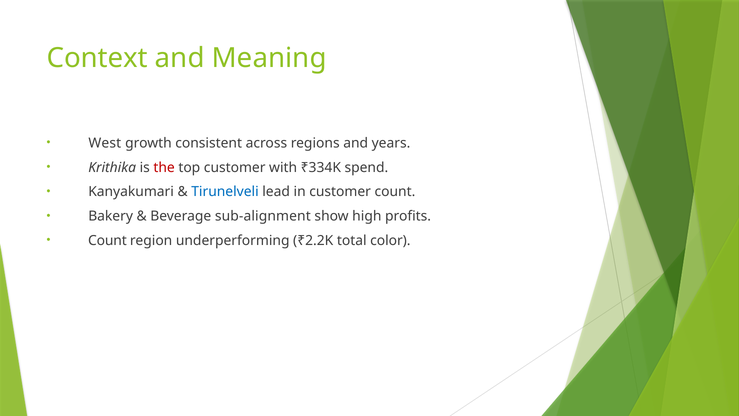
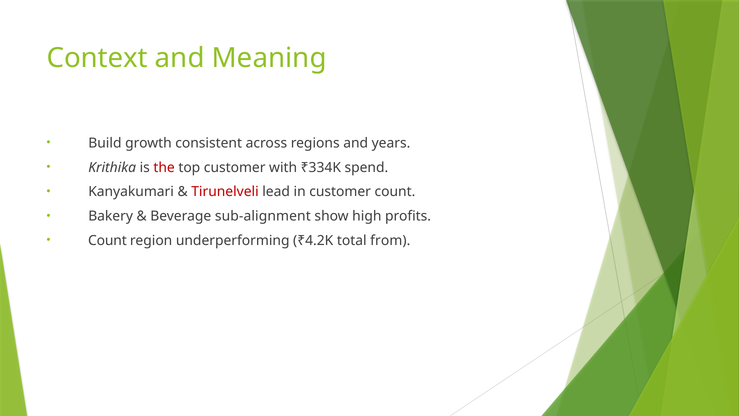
West: West -> Build
Tirunelveli colour: blue -> red
₹2.2K: ₹2.2K -> ₹4.2K
color: color -> from
